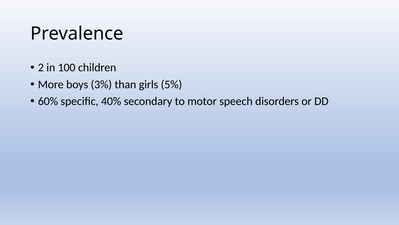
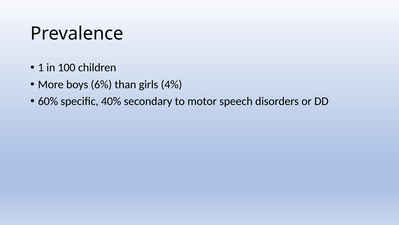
2: 2 -> 1
3%: 3% -> 6%
5%: 5% -> 4%
